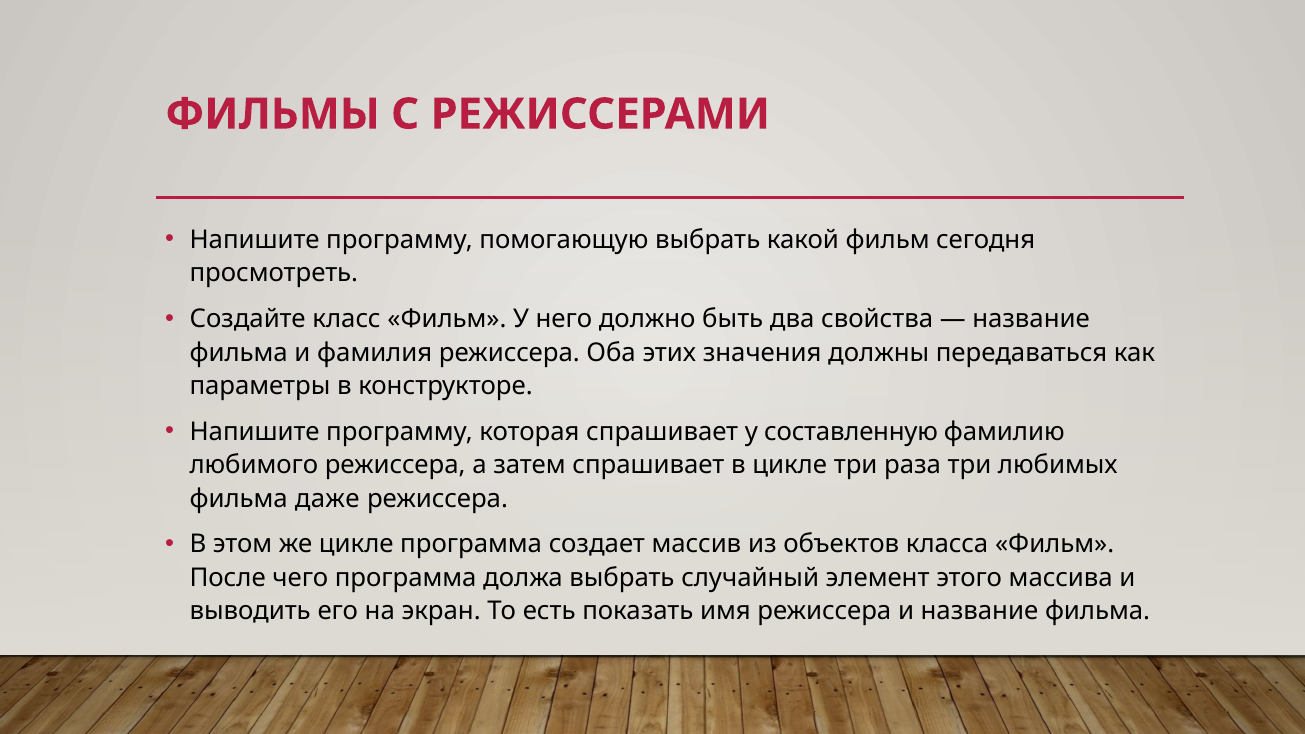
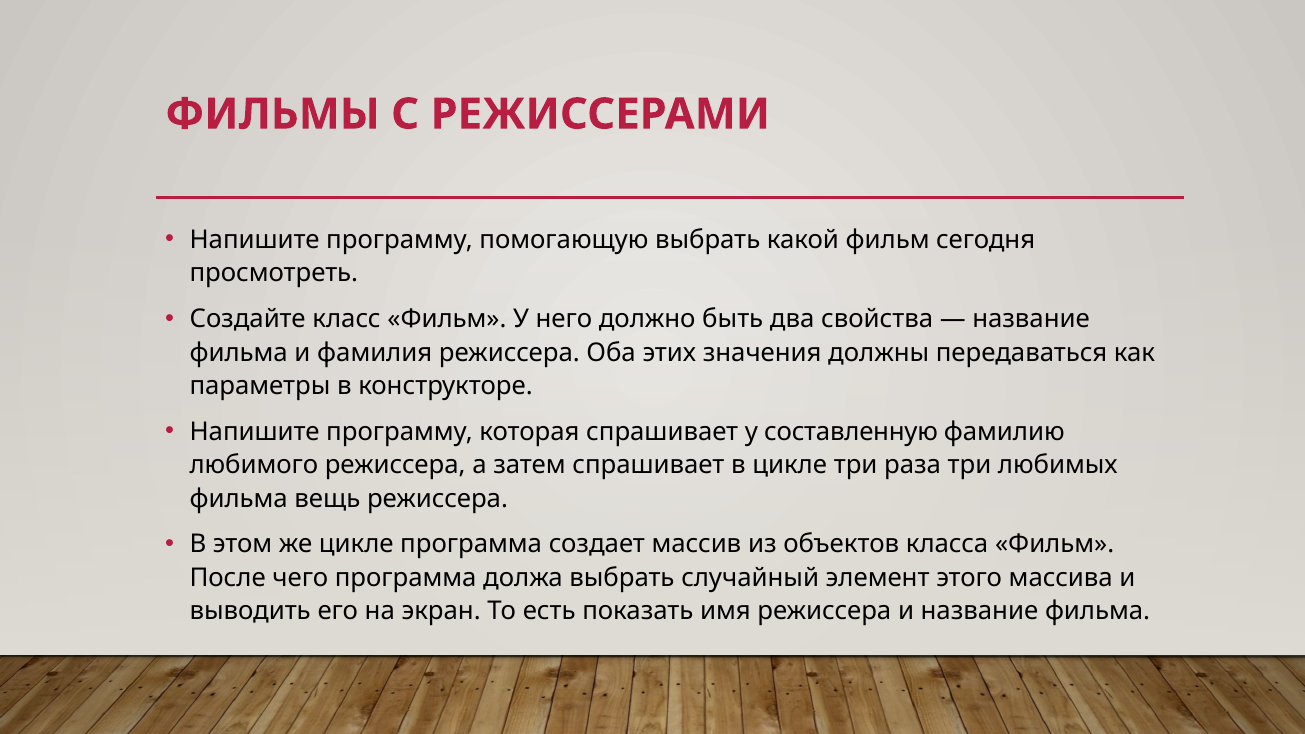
даже: даже -> вещь
